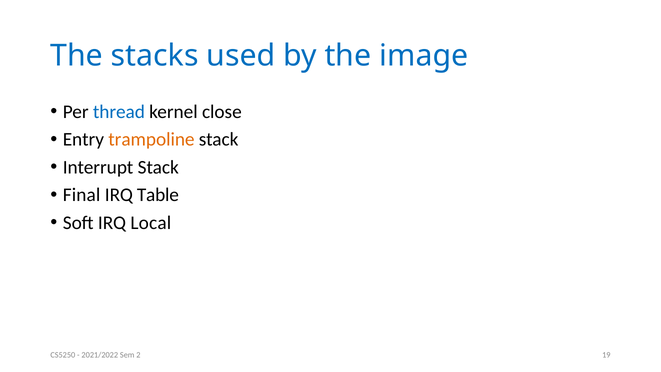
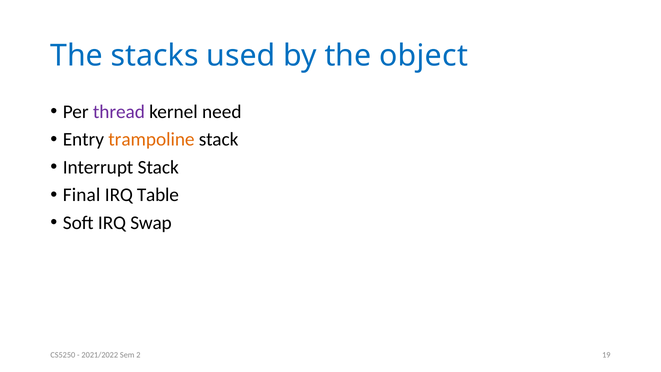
image: image -> object
thread colour: blue -> purple
close: close -> need
Local: Local -> Swap
